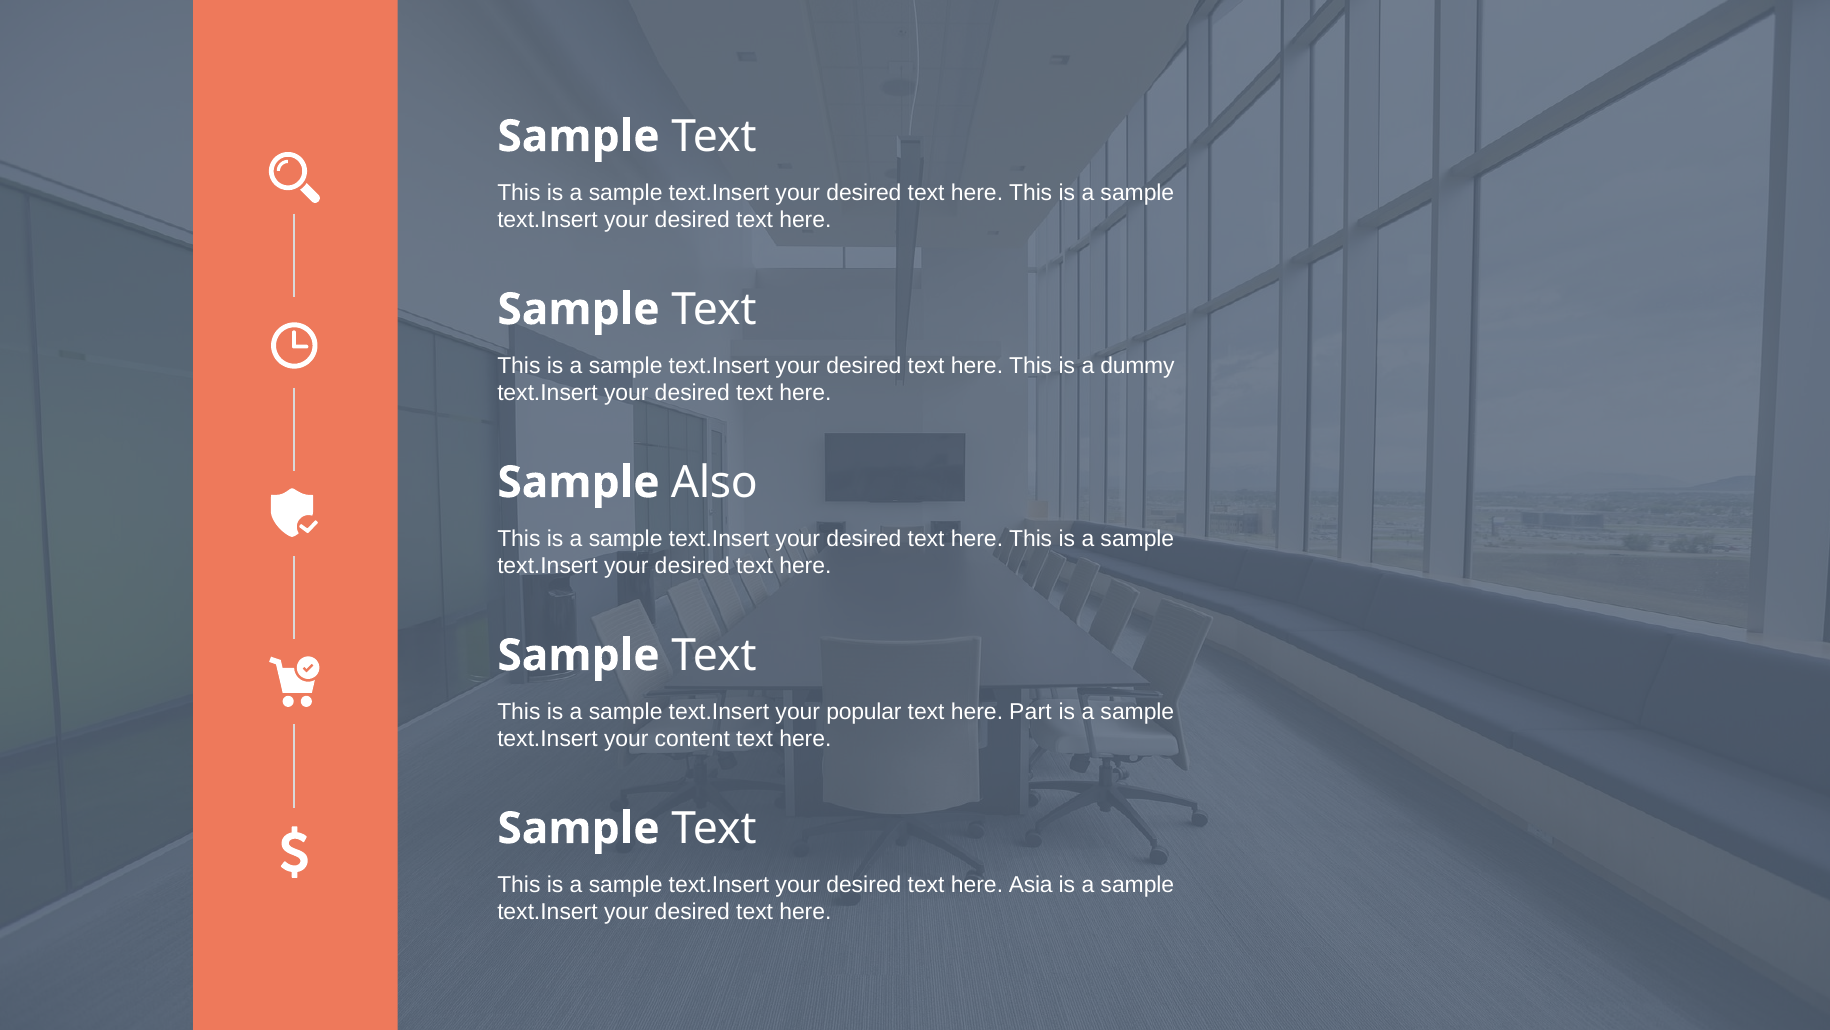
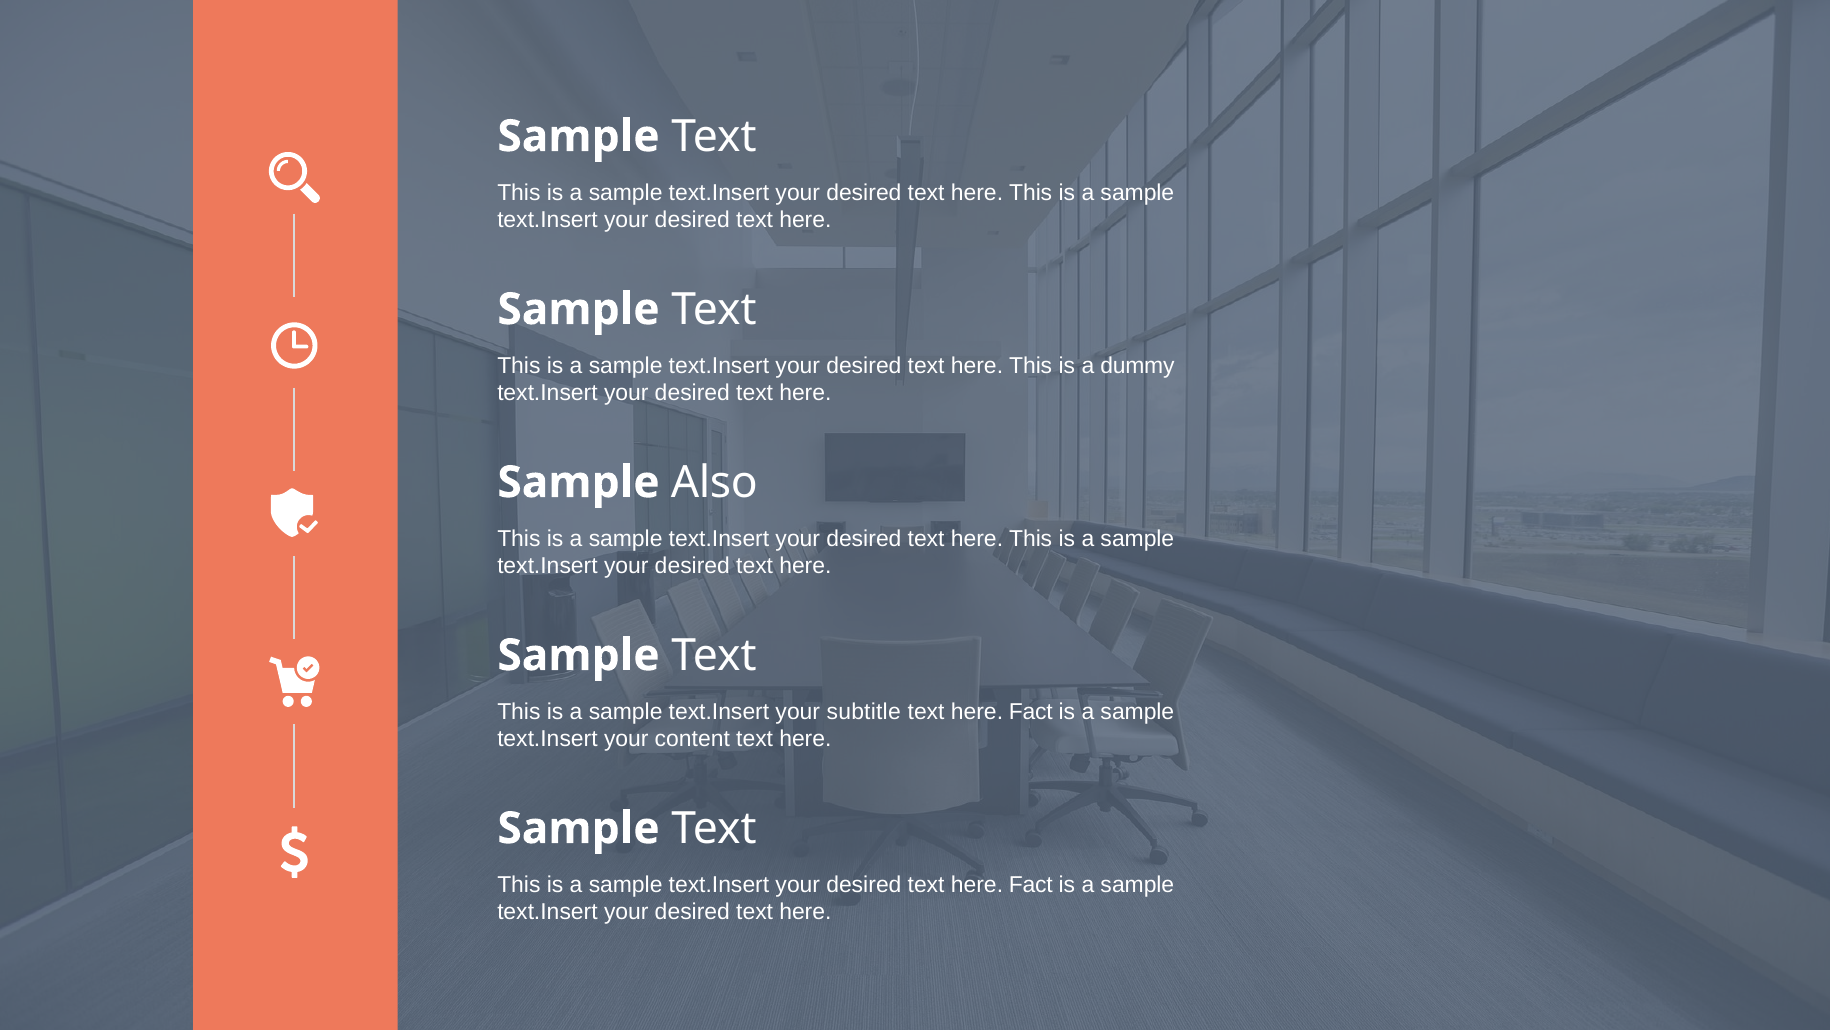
popular: popular -> subtitle
Part at (1030, 711): Part -> Fact
desired text here Asia: Asia -> Fact
